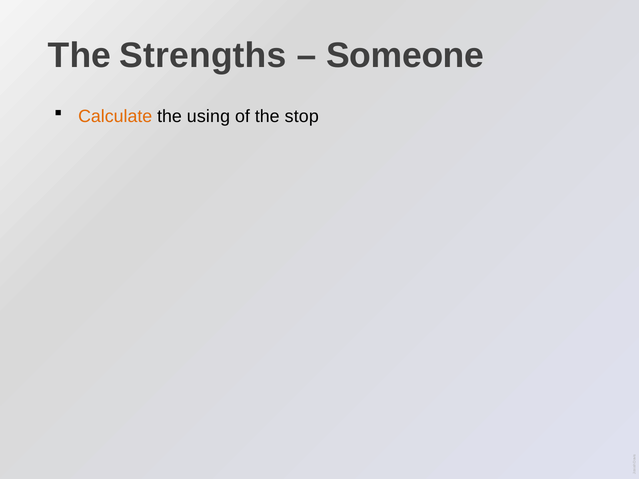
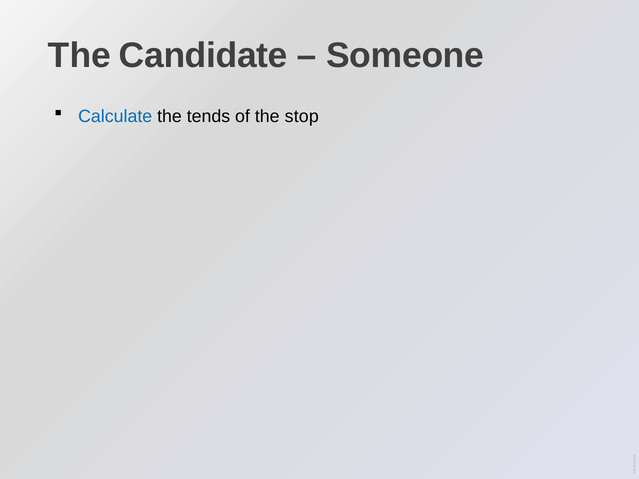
Strengths: Strengths -> Candidate
Calculate colour: orange -> blue
using: using -> tends
